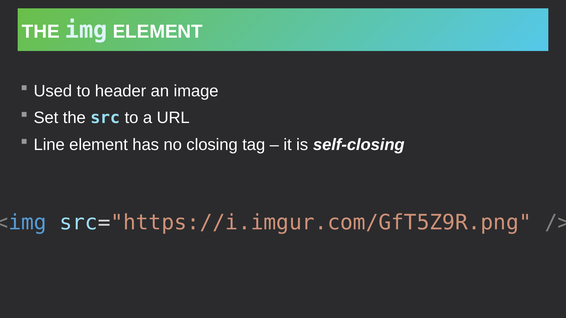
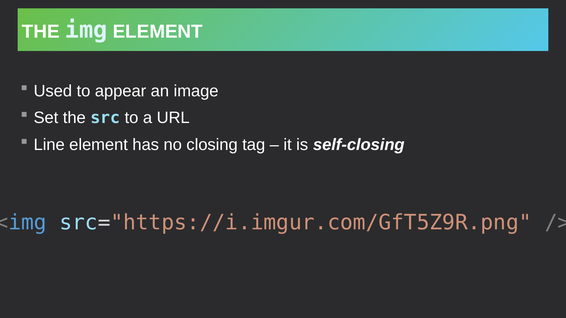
header: header -> appear
